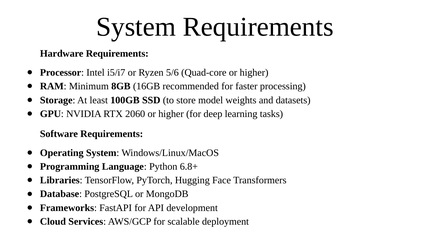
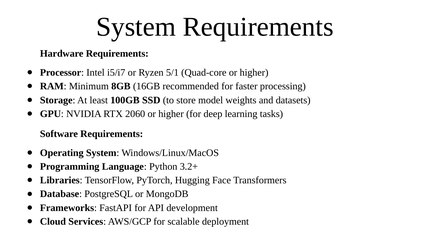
5/6: 5/6 -> 5/1
6.8+: 6.8+ -> 3.2+
